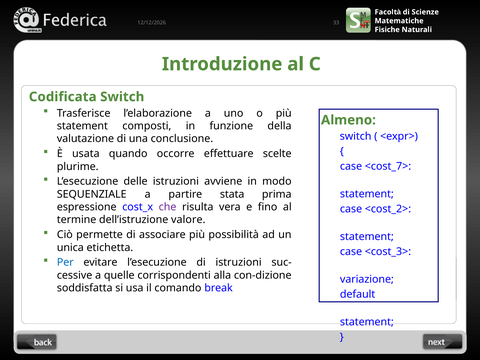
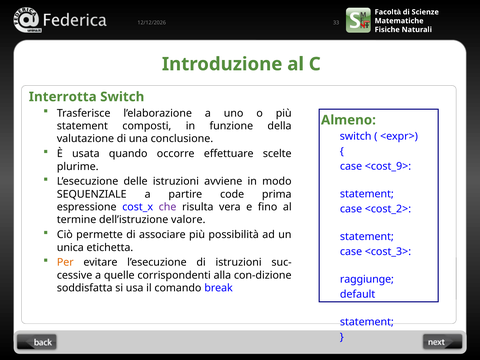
Codificata: Codificata -> Interrotta
<cost_7>: <cost_7> -> <cost_9>
stata: stata -> code
Per colour: blue -> orange
variazione: variazione -> raggiunge
